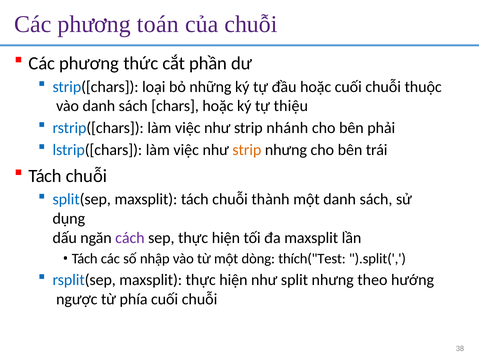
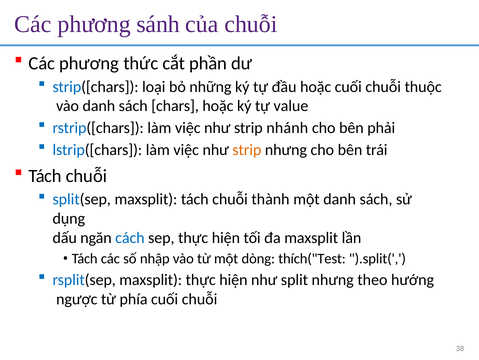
toán: toán -> sánh
thiệu: thiệu -> value
cách colour: purple -> blue
